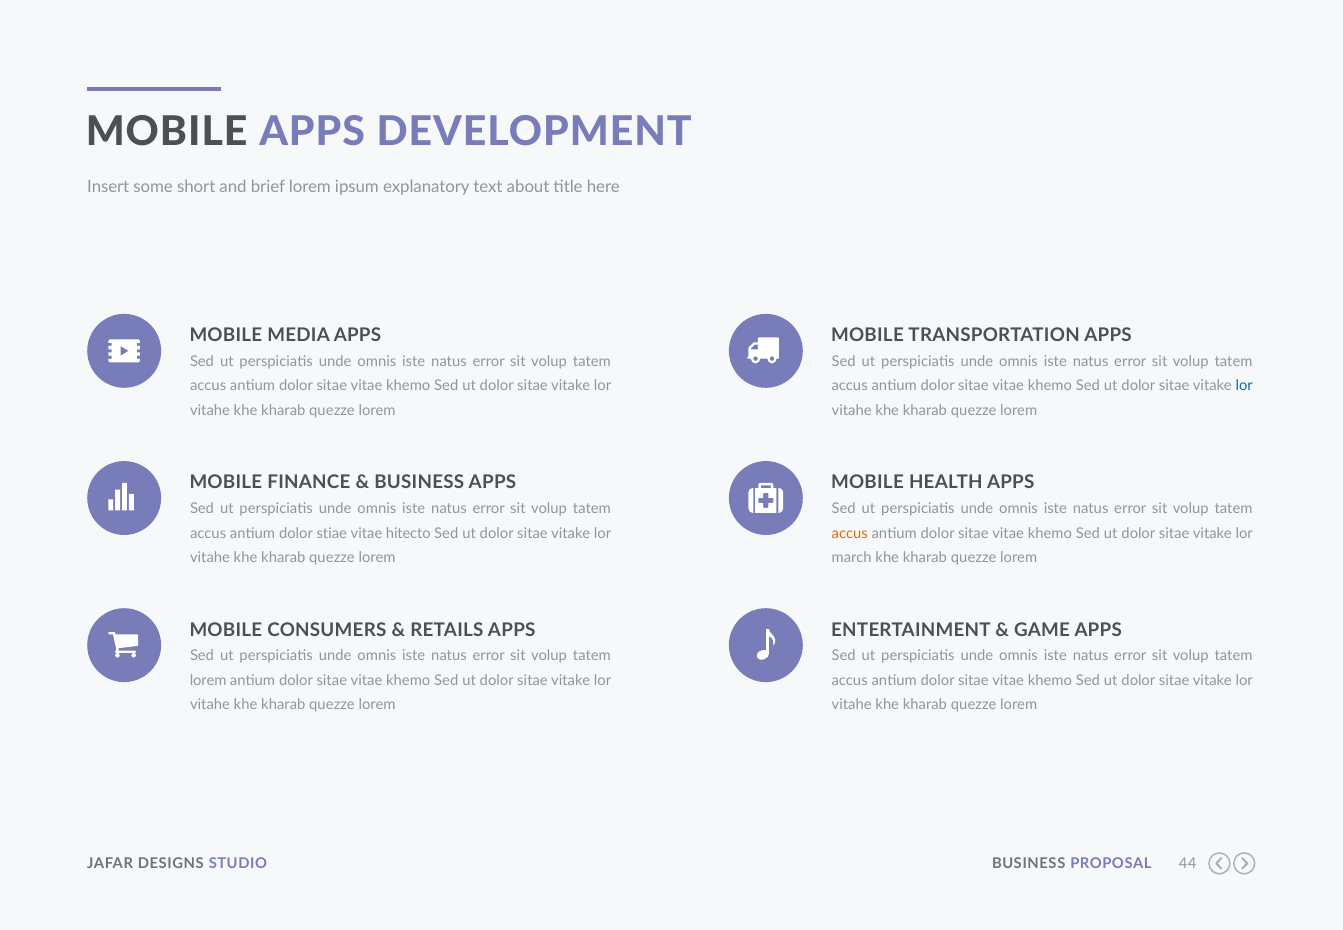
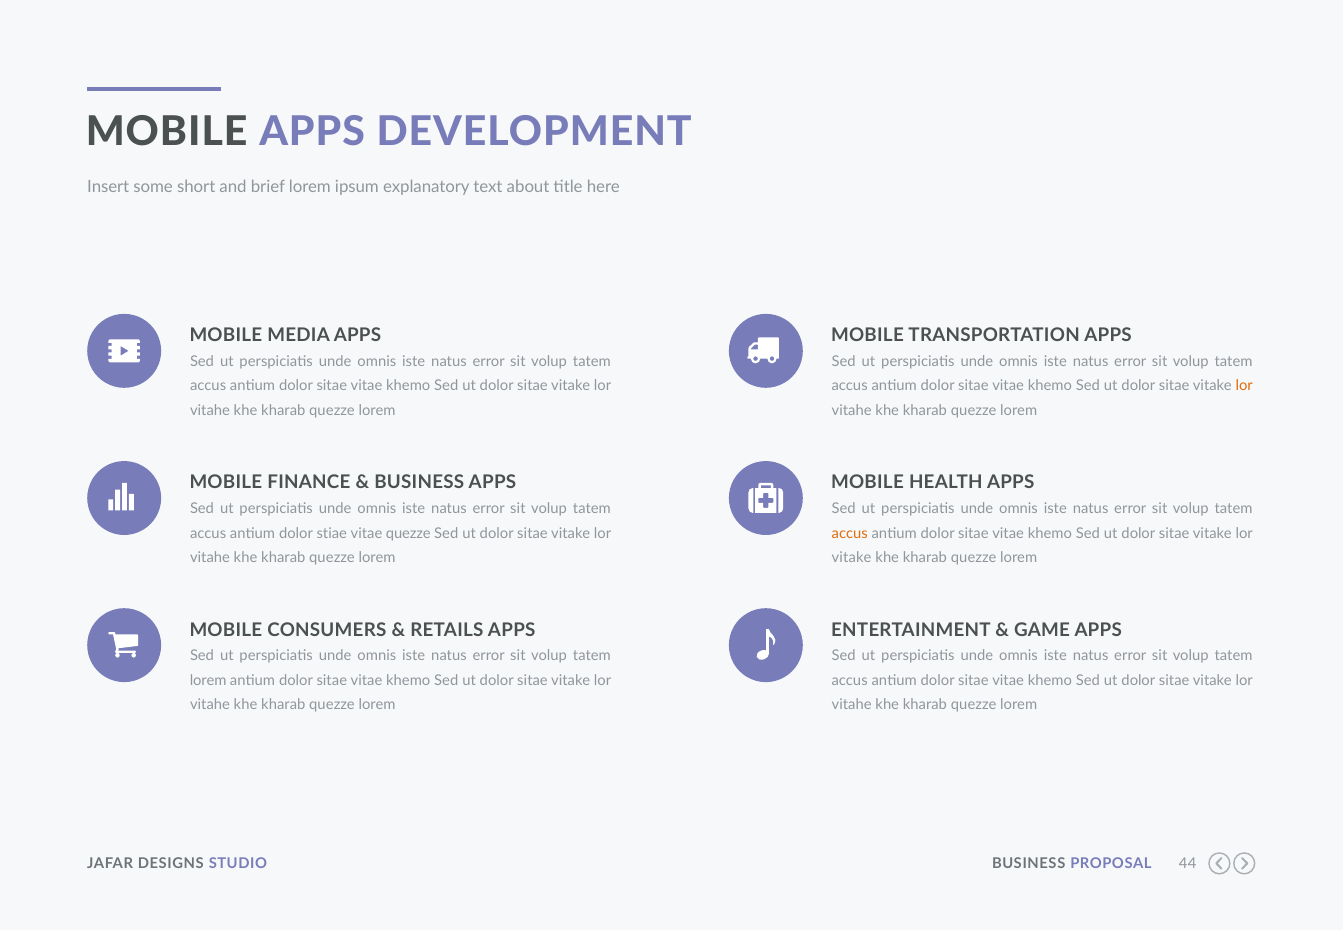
lor at (1244, 386) colour: blue -> orange
vitae hitecto: hitecto -> quezze
march at (852, 557): march -> vitake
